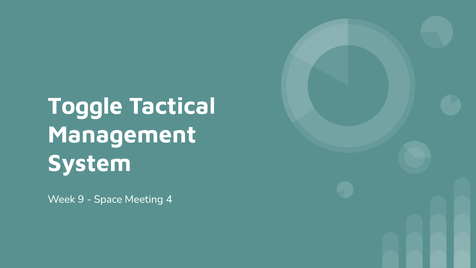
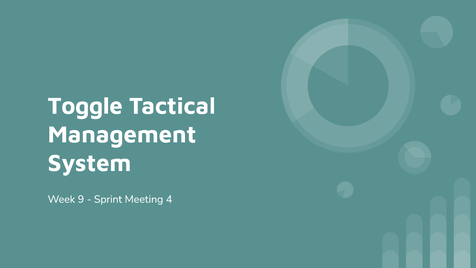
Space: Space -> Sprint
